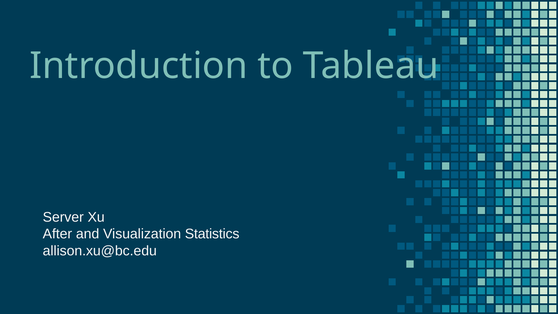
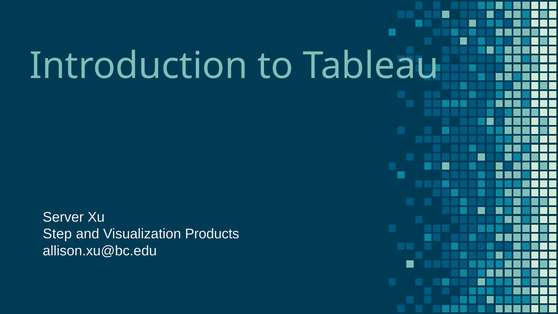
After: After -> Step
Statistics: Statistics -> Products
